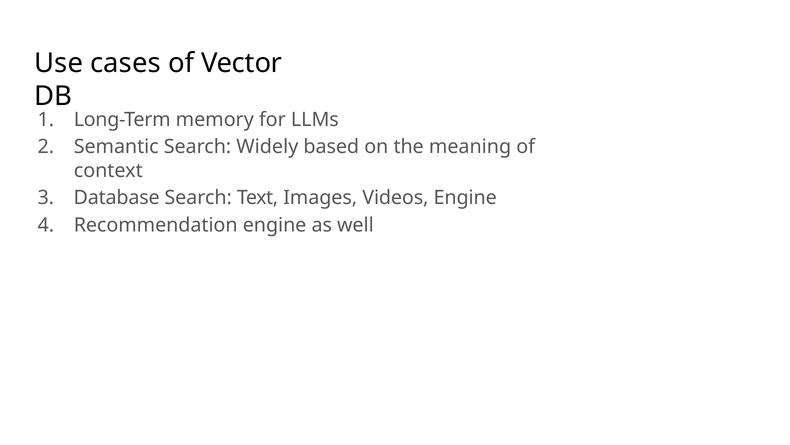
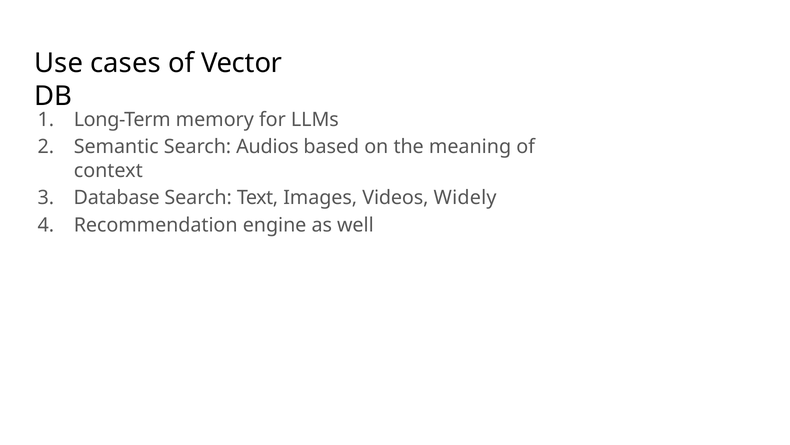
Widely: Widely -> Audios
Videos Engine: Engine -> Widely
